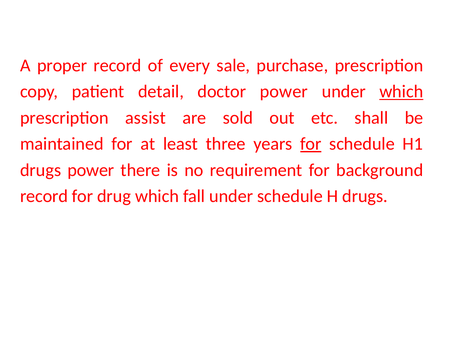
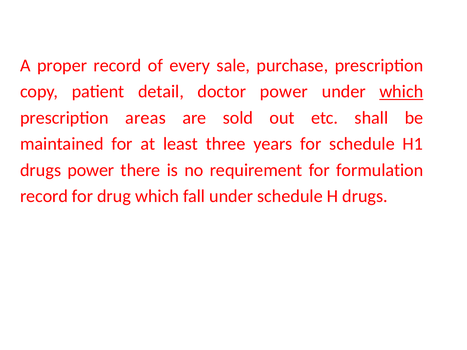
assist: assist -> areas
for at (311, 144) underline: present -> none
background: background -> formulation
